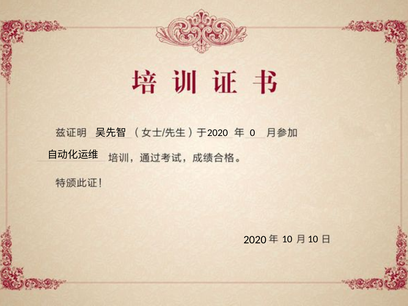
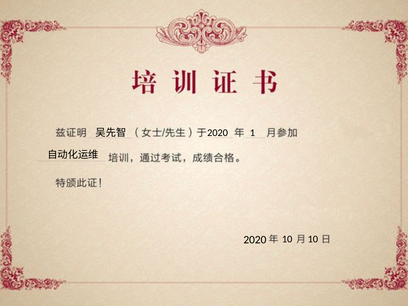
0: 0 -> 1
